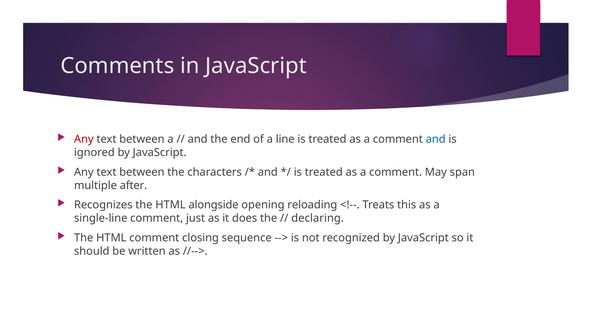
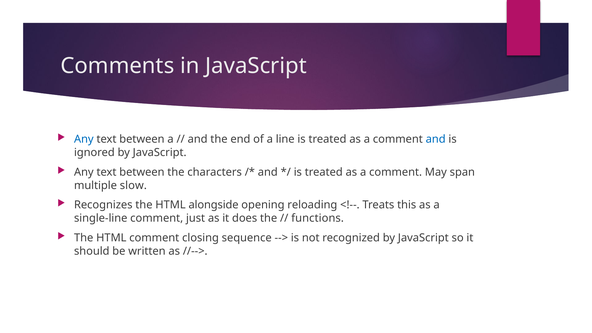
Any at (84, 139) colour: red -> blue
after: after -> slow
declaring: declaring -> functions
